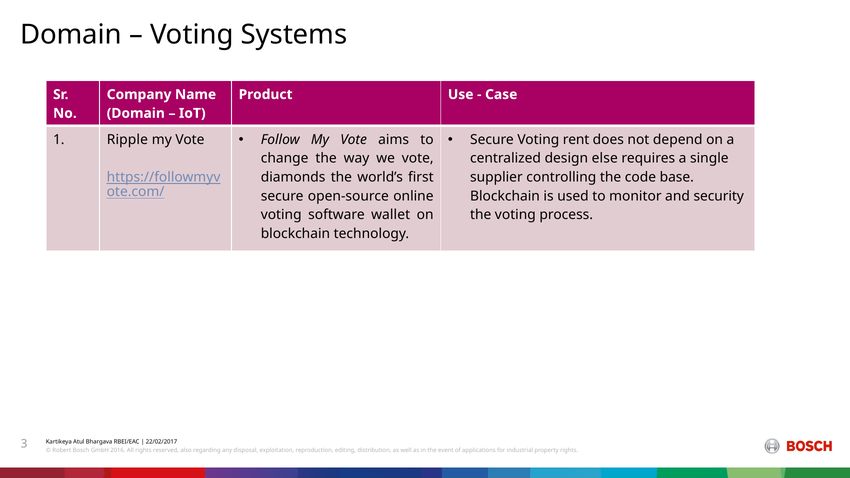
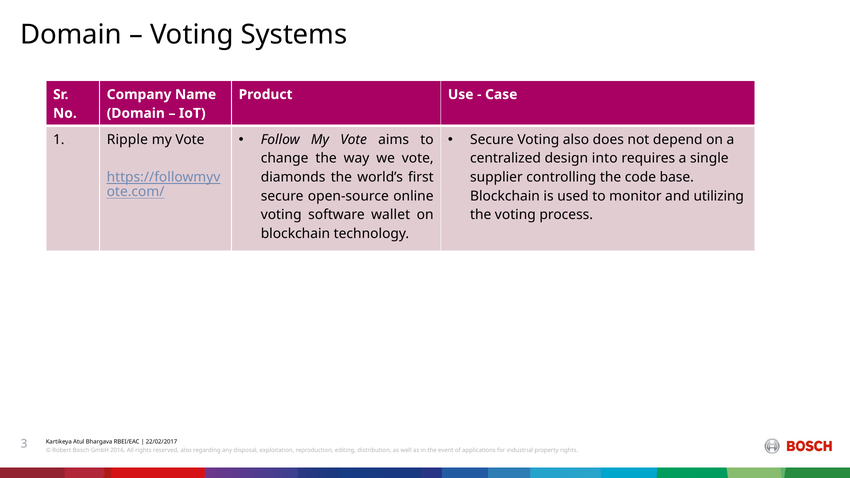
Voting rent: rent -> also
else: else -> into
security: security -> utilizing
